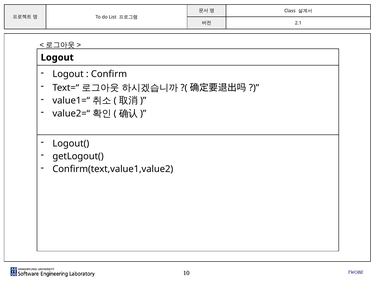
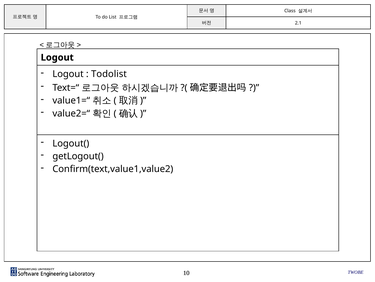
Confirm: Confirm -> Todolist
